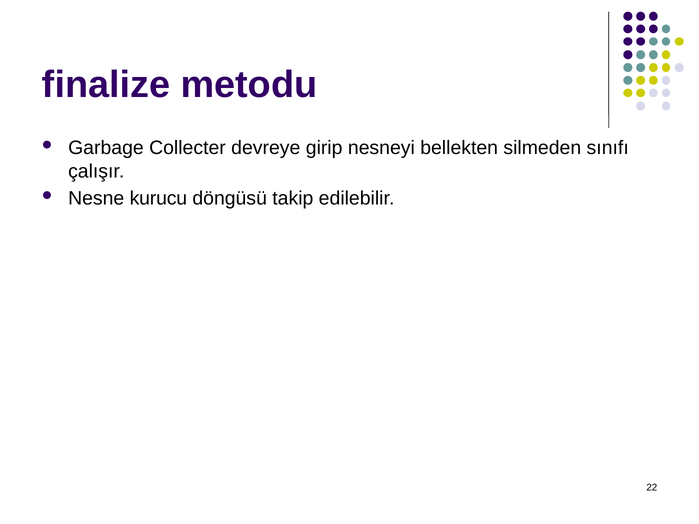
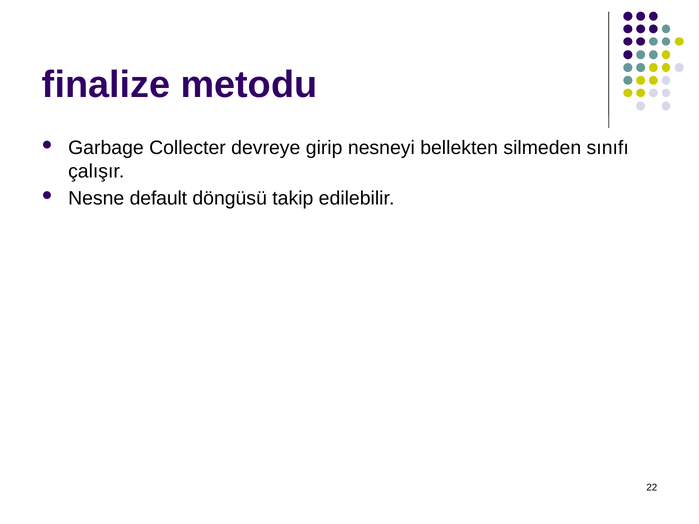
kurucu: kurucu -> default
